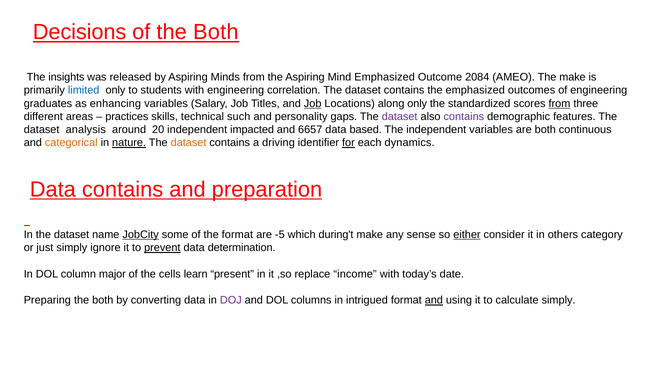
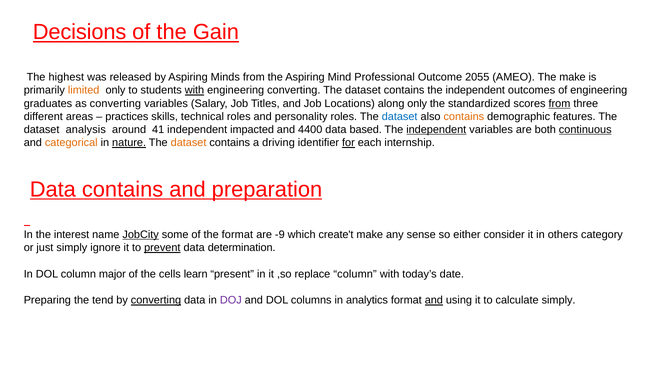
of the Both: Both -> Gain
insights: insights -> highest
Mind Emphasized: Emphasized -> Professional
2084: 2084 -> 2055
limited colour: blue -> orange
with at (194, 90) underline: none -> present
engineering correlation: correlation -> converting
contains the emphasized: emphasized -> independent
as enhancing: enhancing -> converting
Job at (313, 103) underline: present -> none
technical such: such -> roles
personality gaps: gaps -> roles
dataset at (400, 116) colour: purple -> blue
contains at (464, 116) colour: purple -> orange
20: 20 -> 41
6657: 6657 -> 4400
independent at (436, 130) underline: none -> present
continuous underline: none -> present
dynamics: dynamics -> internship
In the dataset: dataset -> interest
-5: -5 -> -9
during't: during't -> create't
either underline: present -> none
replace income: income -> column
Preparing the both: both -> tend
converting at (156, 300) underline: none -> present
intrigued: intrigued -> analytics
